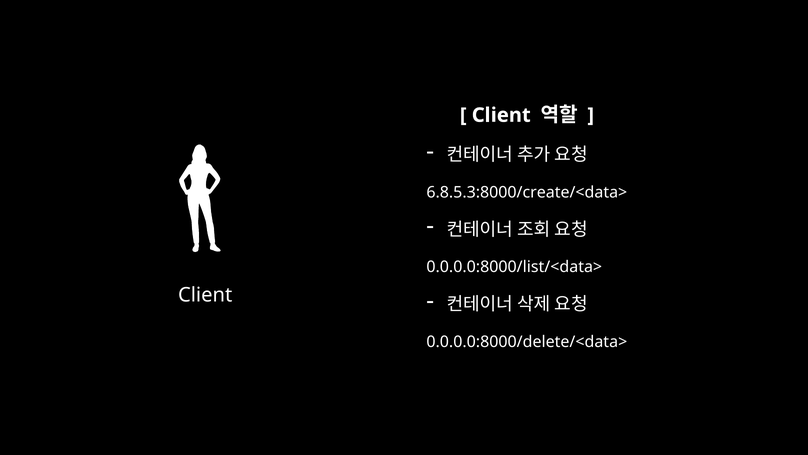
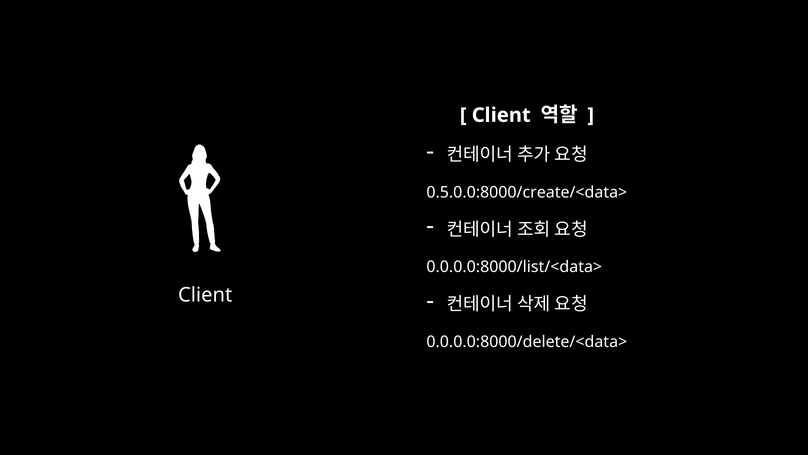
6.8.5.3:8000/create/<data>: 6.8.5.3:8000/create/<data> -> 0.5.0.0:8000/create/<data>
